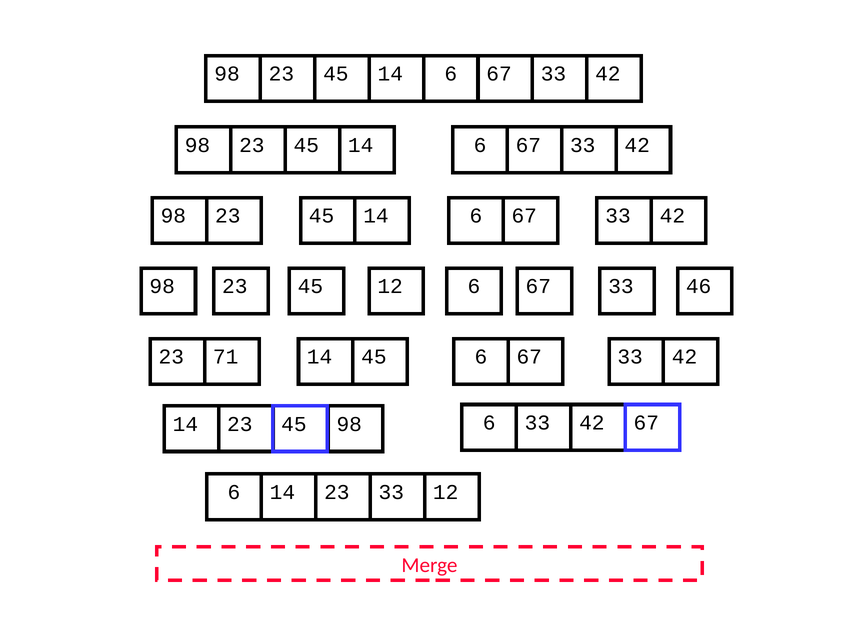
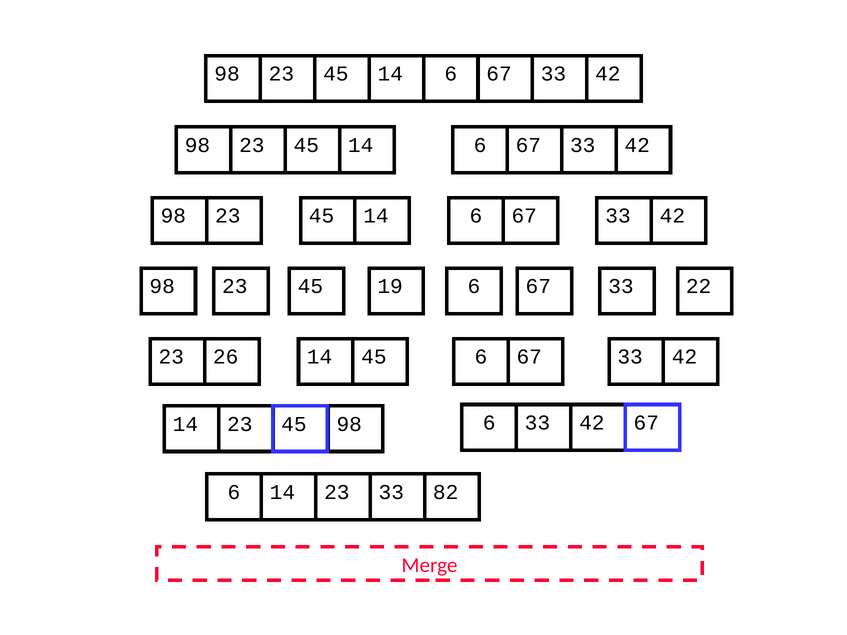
45 12: 12 -> 19
46: 46 -> 22
71: 71 -> 26
33 12: 12 -> 82
